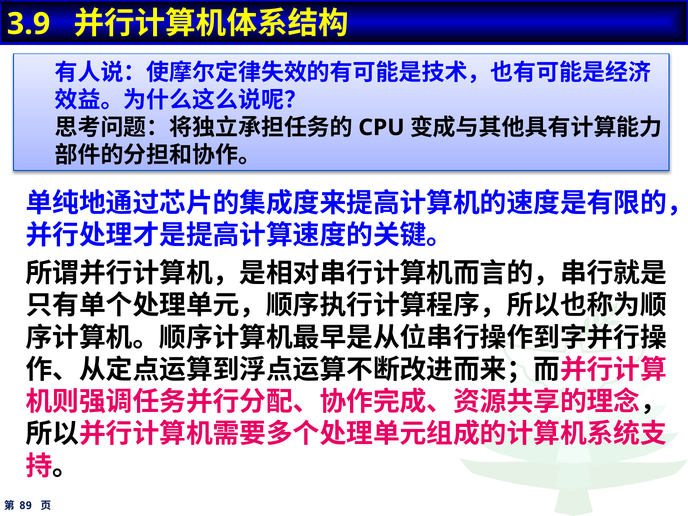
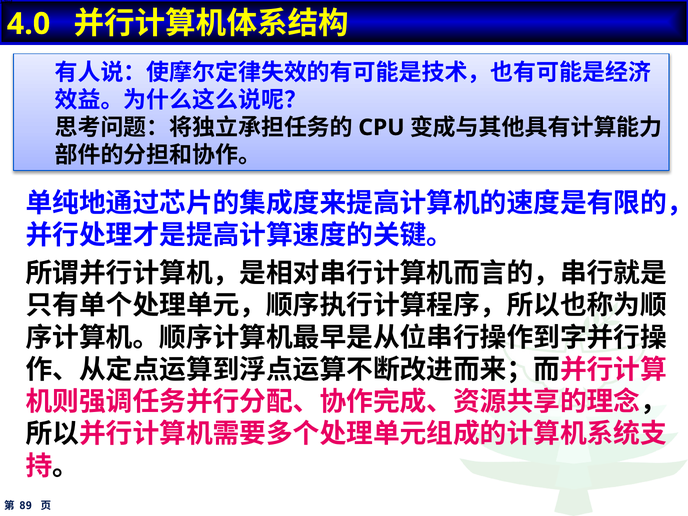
3.9: 3.9 -> 4.0
